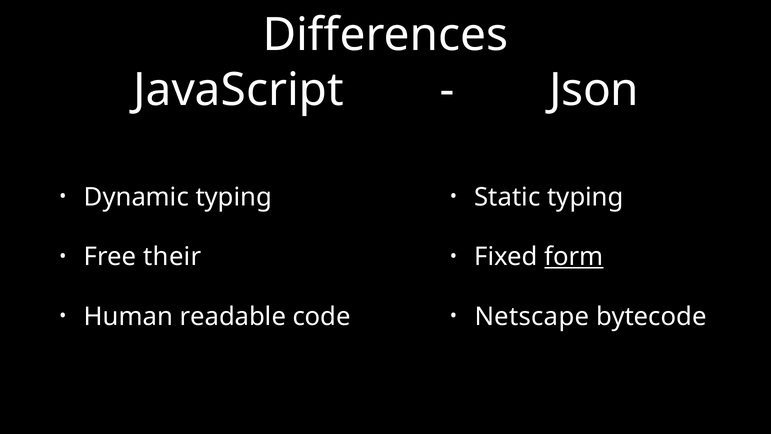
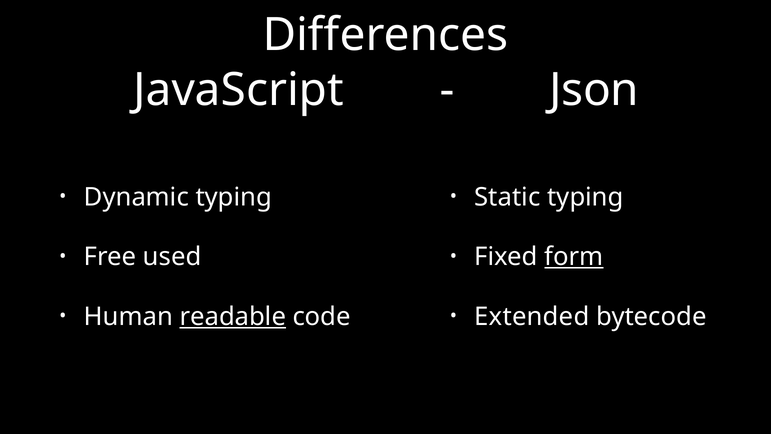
their: their -> used
readable underline: none -> present
Netscape: Netscape -> Extended
